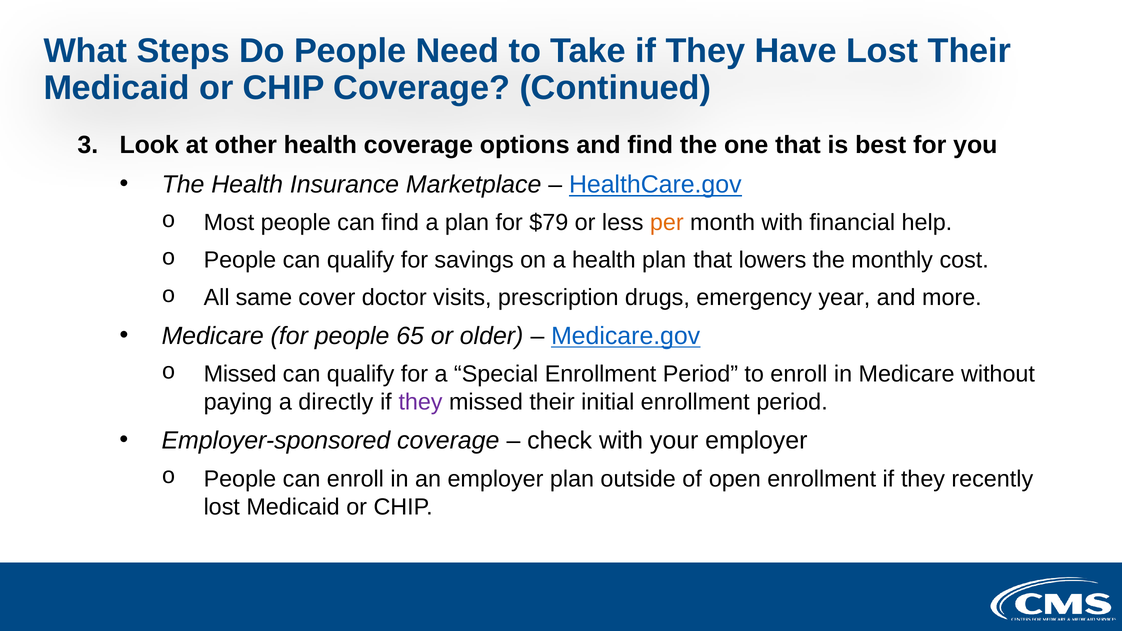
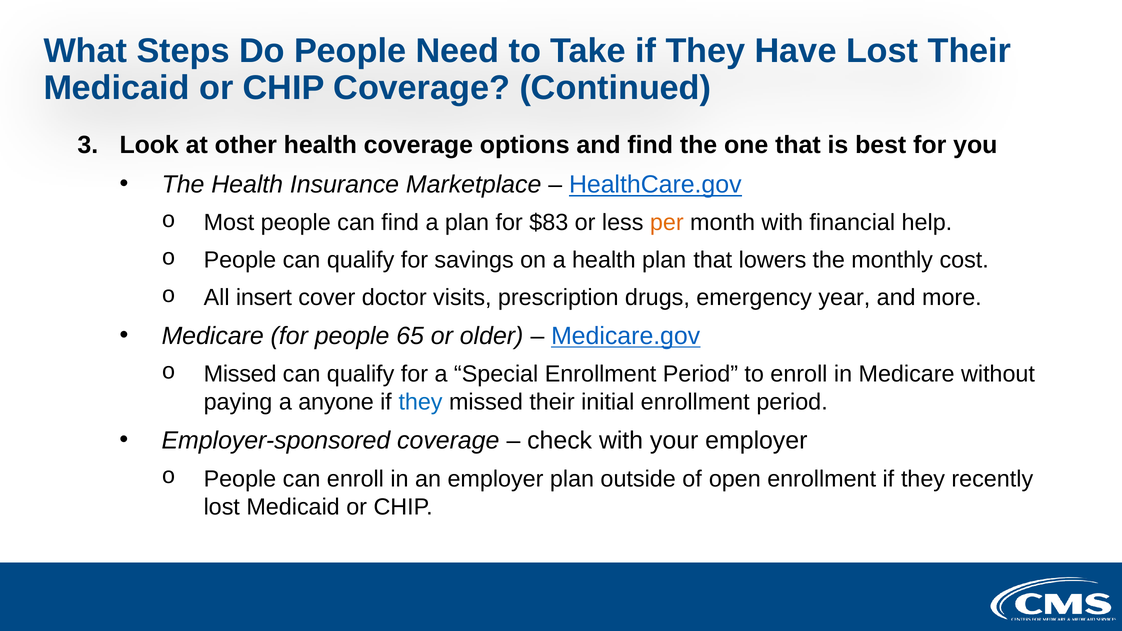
$79: $79 -> $83
same: same -> insert
directly: directly -> anyone
they at (421, 402) colour: purple -> blue
